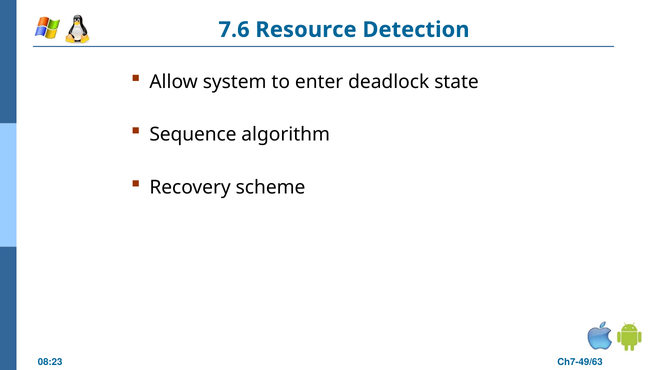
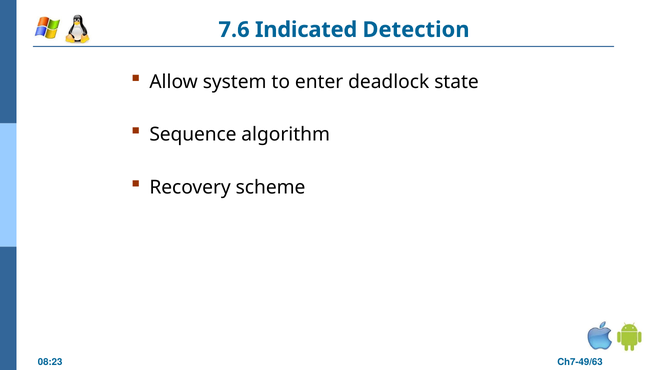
Resource: Resource -> Indicated
